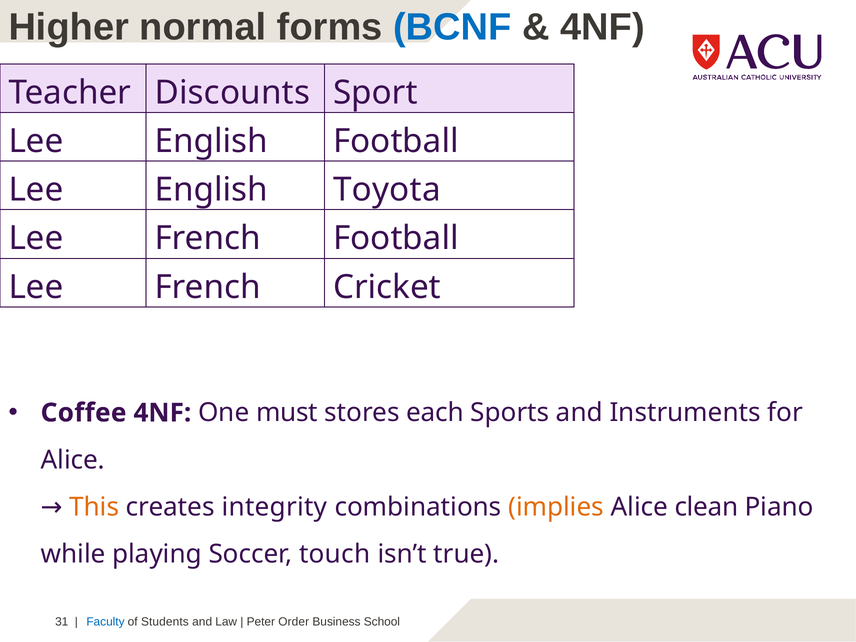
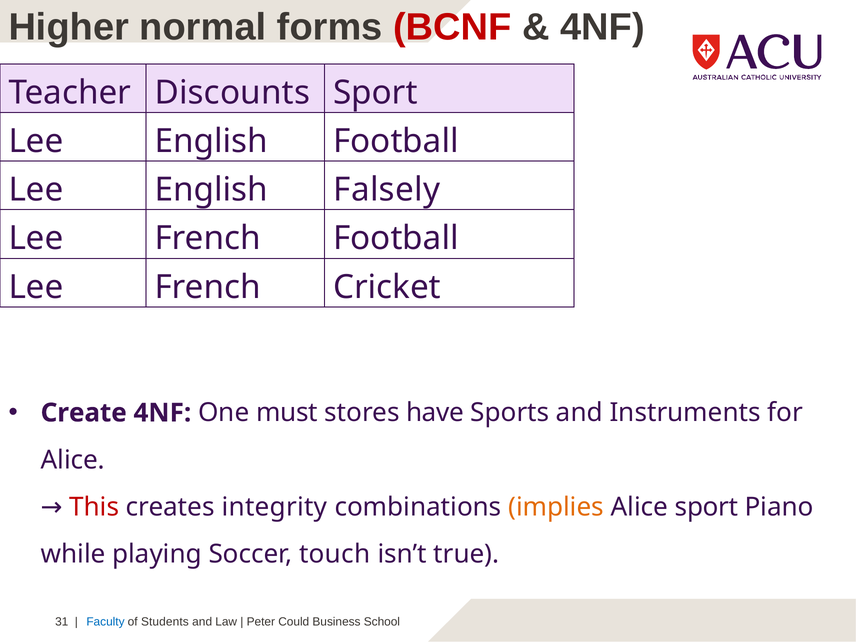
BCNF colour: blue -> red
Toyota: Toyota -> Falsely
Coffee: Coffee -> Create
each: each -> have
This colour: orange -> red
Alice clean: clean -> sport
Order: Order -> Could
